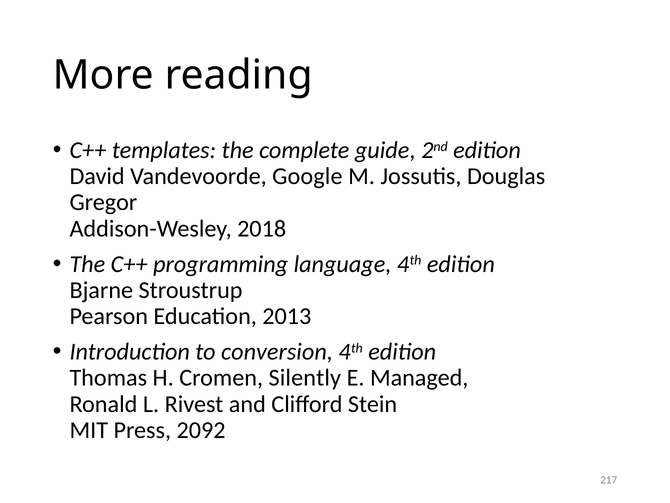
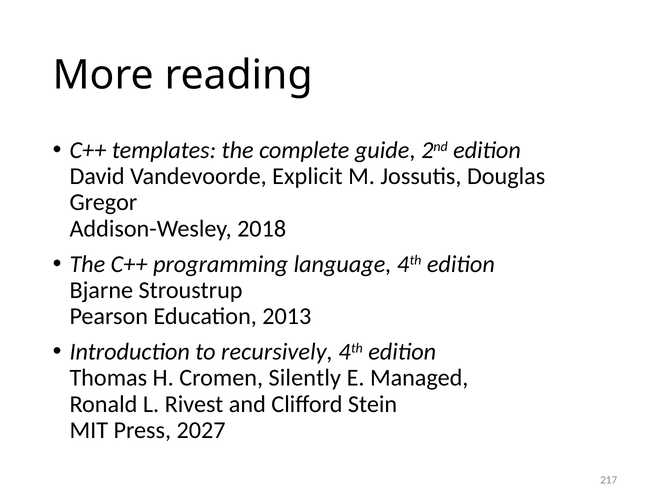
Google: Google -> Explicit
conversion: conversion -> recursively
2092: 2092 -> 2027
